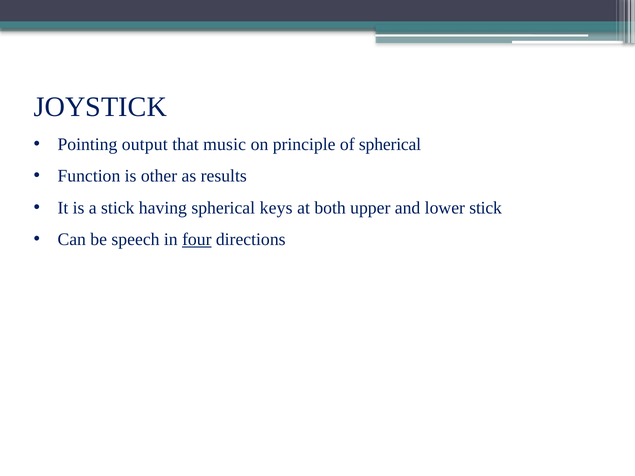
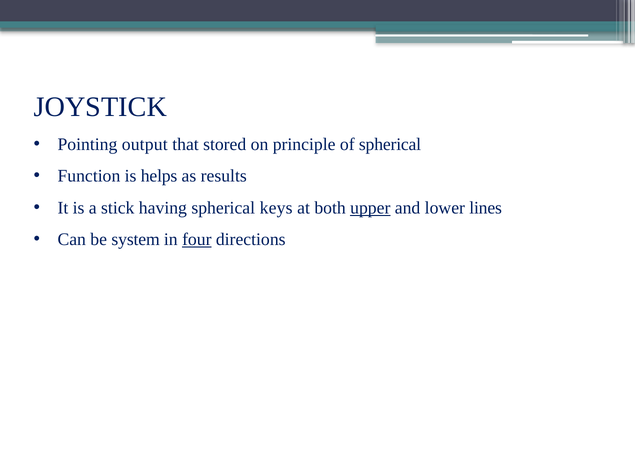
music: music -> stored
other: other -> helps
upper underline: none -> present
lower stick: stick -> lines
speech: speech -> system
